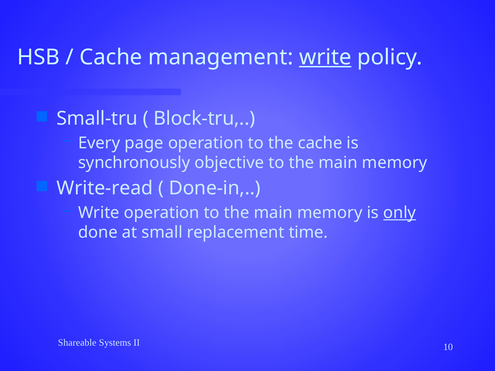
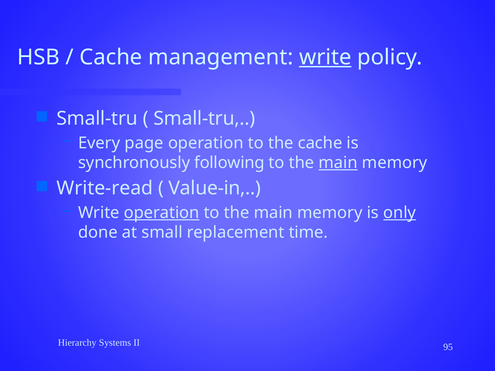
Block-tru at (204, 118): Block-tru -> Small-tru
objective: objective -> following
main at (338, 163) underline: none -> present
Done-in: Done-in -> Value-in
operation at (162, 213) underline: none -> present
Shareable: Shareable -> Hierarchy
10: 10 -> 95
